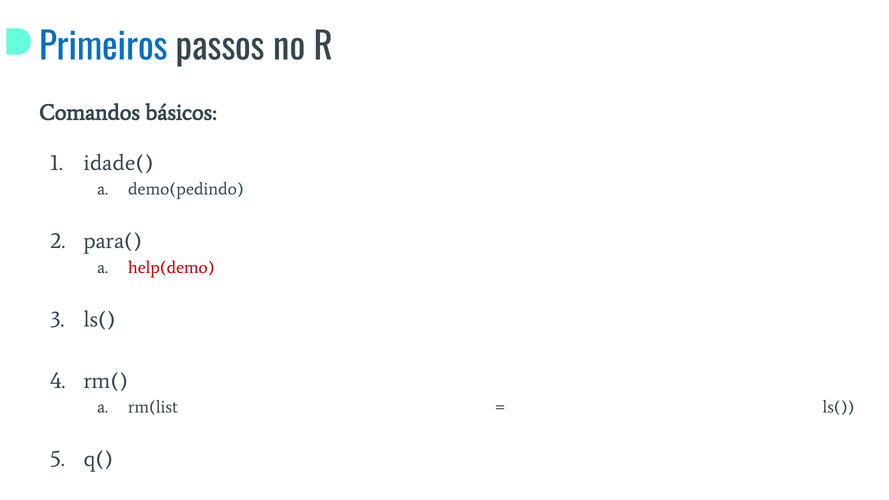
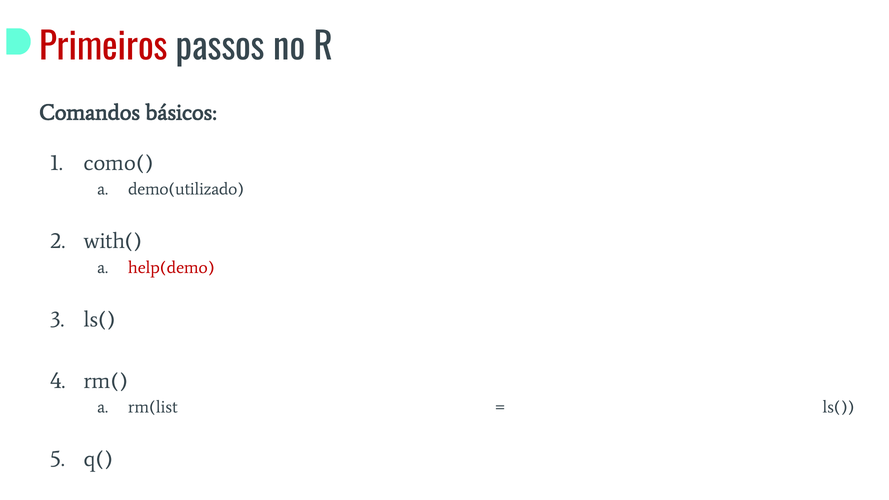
Primeiros colour: blue -> red
idade(: idade( -> como(
demo(pedindo: demo(pedindo -> demo(utilizado
para(: para( -> with(
